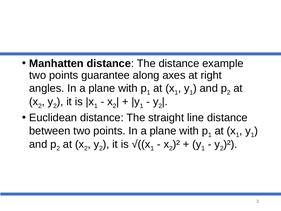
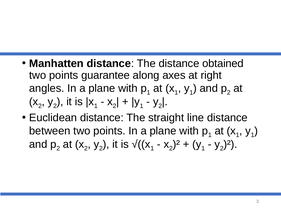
example: example -> obtained
